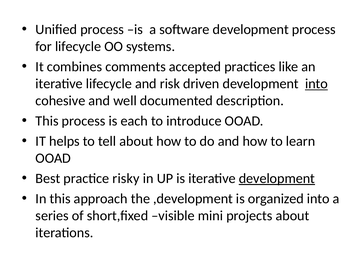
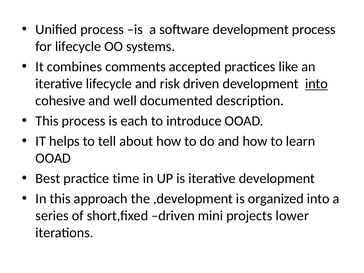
risky: risky -> time
development at (277, 178) underline: present -> none
short,fixed visible: visible -> driven
projects about: about -> lower
